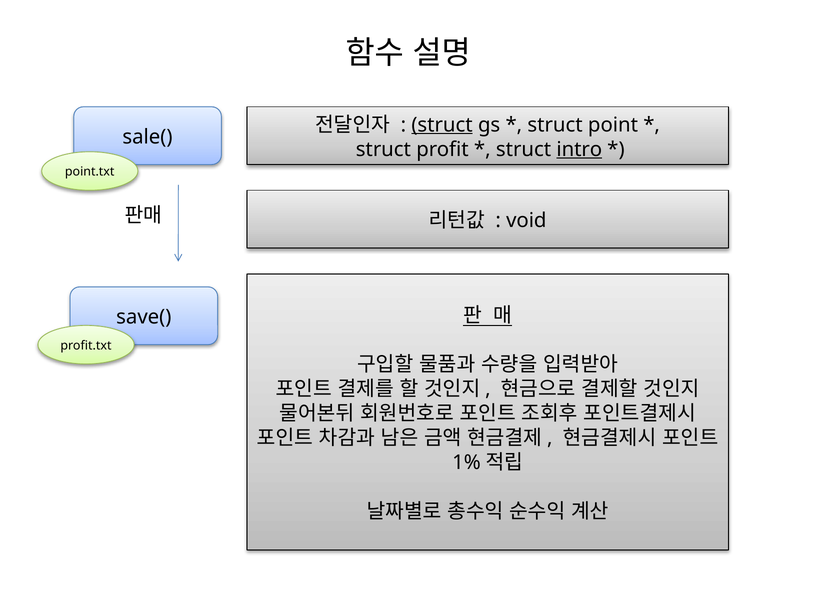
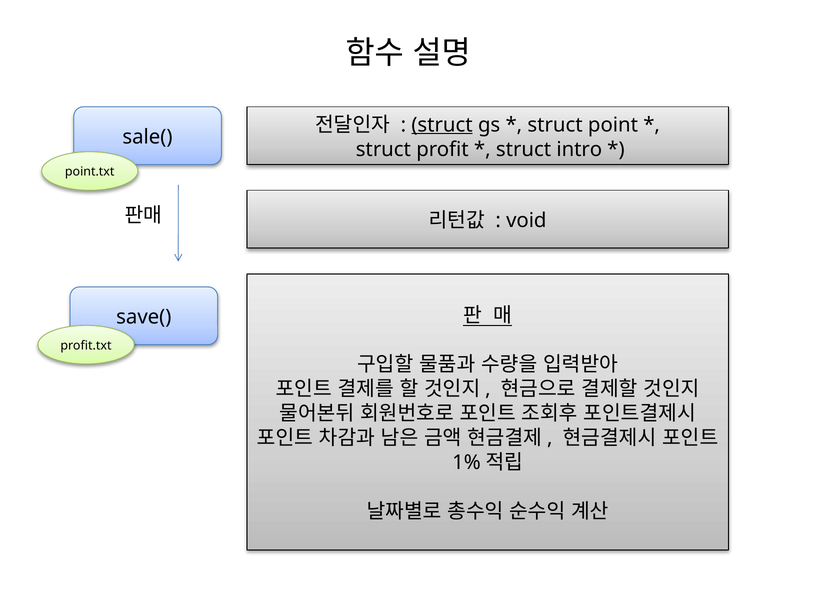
intro underline: present -> none
